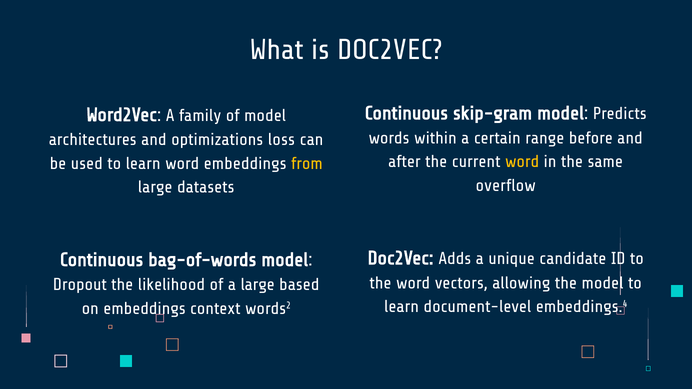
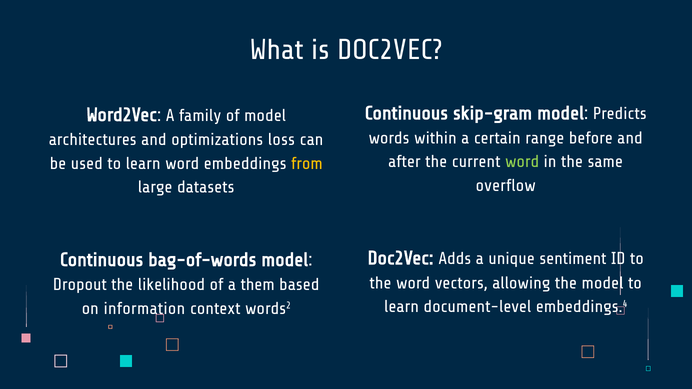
word at (522, 162) colour: yellow -> light green
candidate: candidate -> sentiment
a large: large -> them
on embeddings: embeddings -> information
